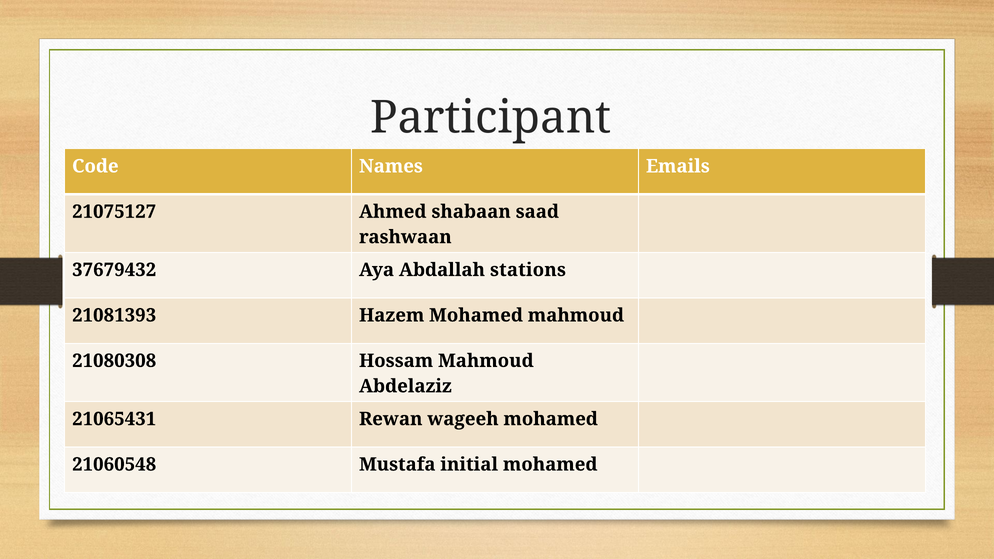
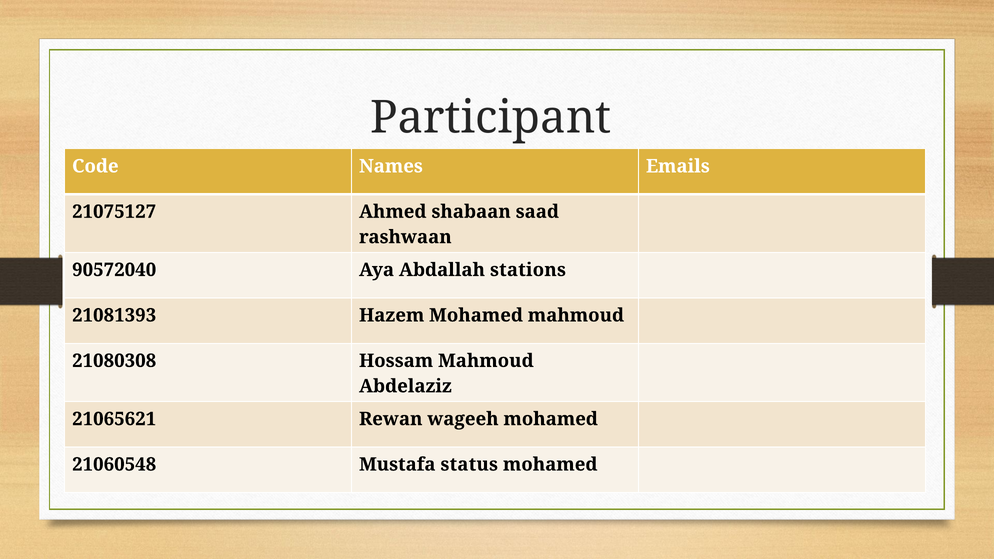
37679432: 37679432 -> 90572040
21065431: 21065431 -> 21065621
initial: initial -> status
